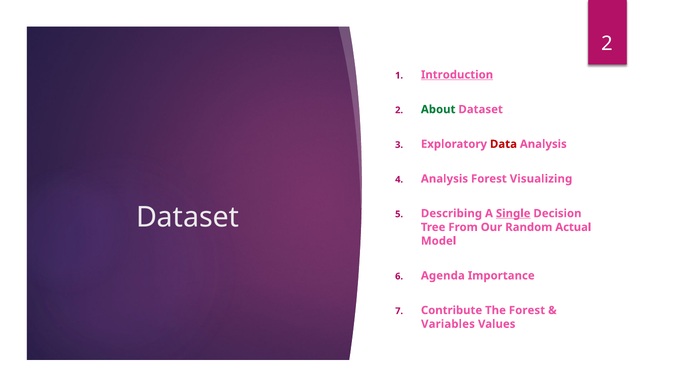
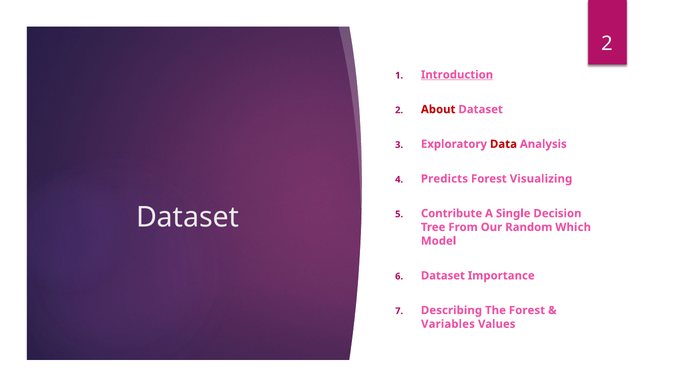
About colour: green -> red
Analysis at (444, 179): Analysis -> Predicts
Describing: Describing -> Contribute
Single underline: present -> none
Actual: Actual -> Which
Agenda at (443, 275): Agenda -> Dataset
Contribute: Contribute -> Describing
